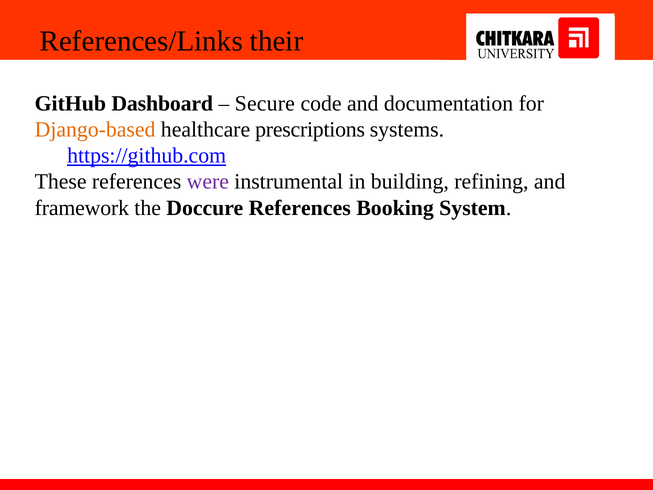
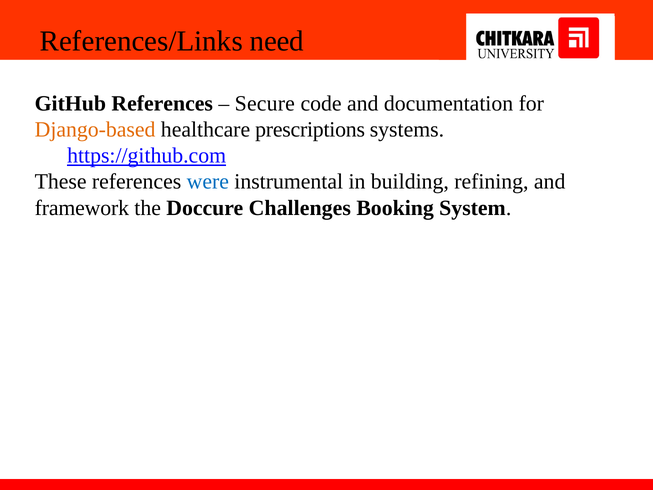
their: their -> need
GitHub Dashboard: Dashboard -> References
were colour: purple -> blue
Doccure References: References -> Challenges
